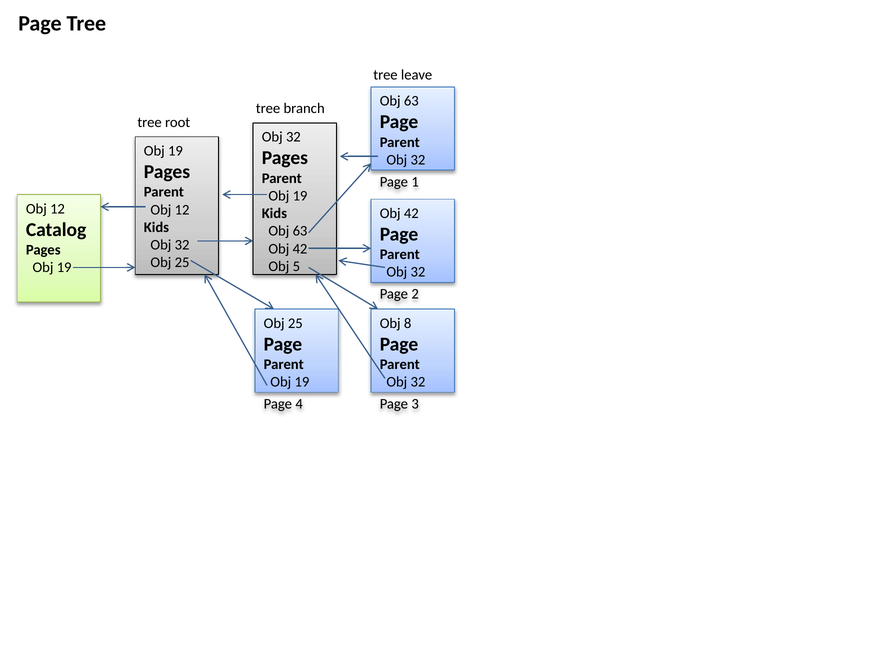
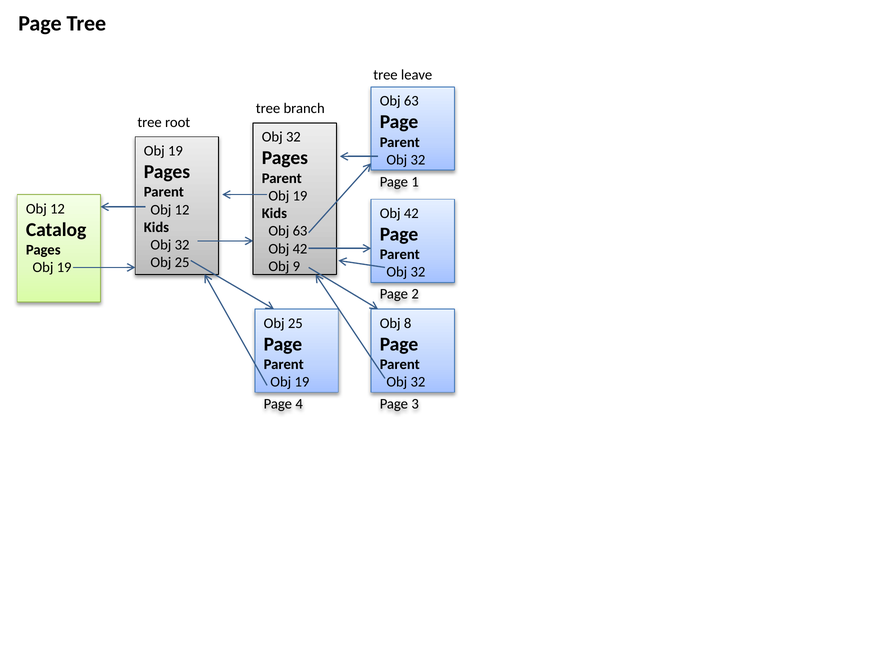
5: 5 -> 9
